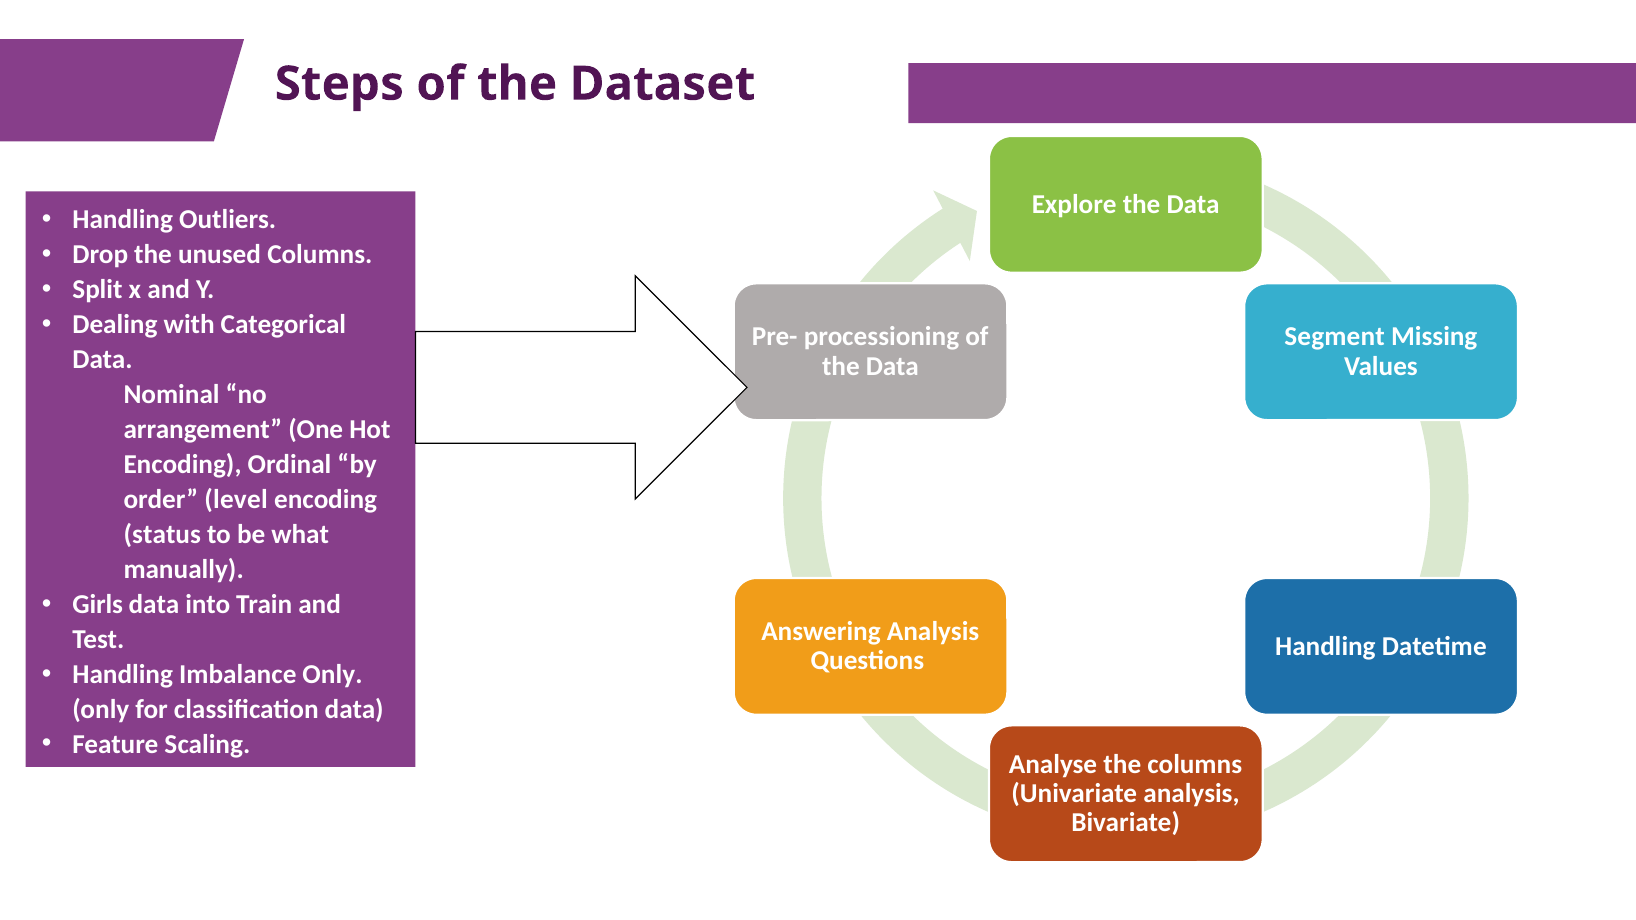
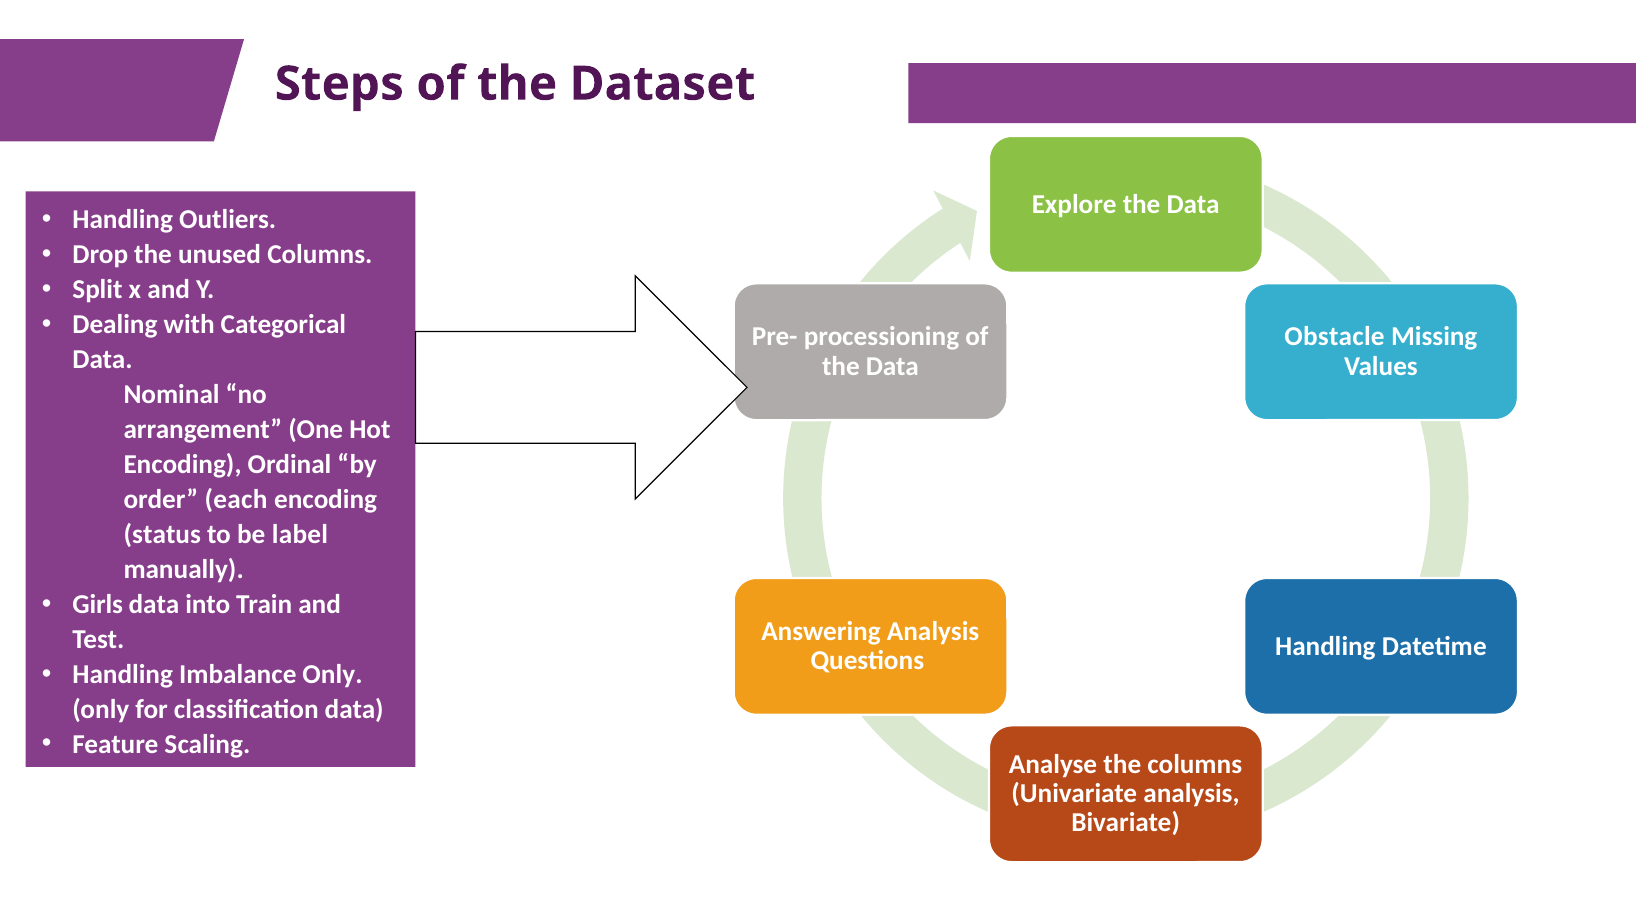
Segment: Segment -> Obstacle
level: level -> each
what: what -> label
